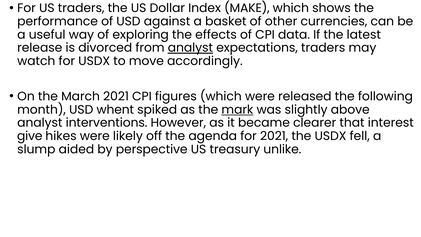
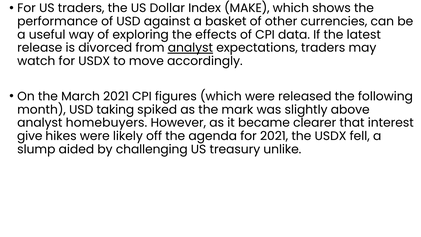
whent: whent -> taking
mark underline: present -> none
interventions: interventions -> homebuyers
perspective: perspective -> challenging
